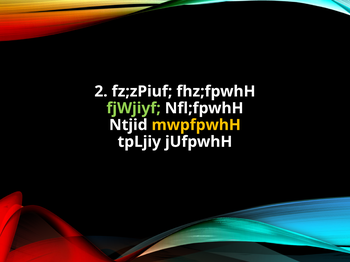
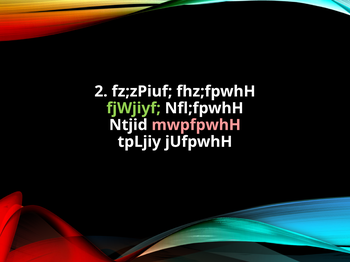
mwpfpwhH colour: yellow -> pink
